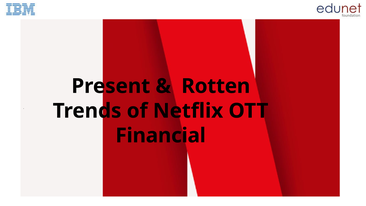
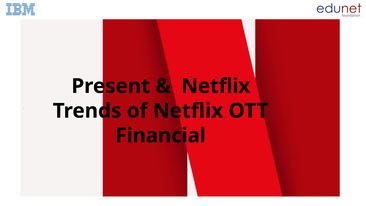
Rotten at (216, 86): Rotten -> Netflix
